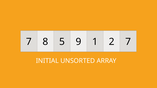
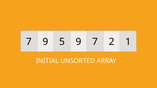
7 8: 8 -> 9
9 1: 1 -> 7
2 7: 7 -> 1
